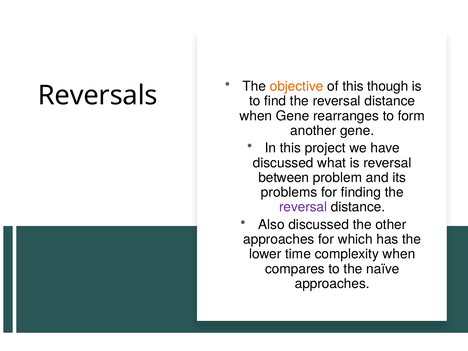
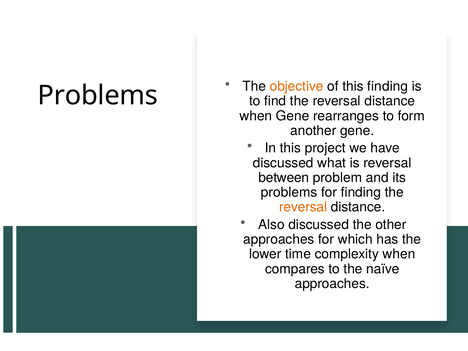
this though: though -> finding
Reversals at (98, 96): Reversals -> Problems
reversal at (303, 207) colour: purple -> orange
